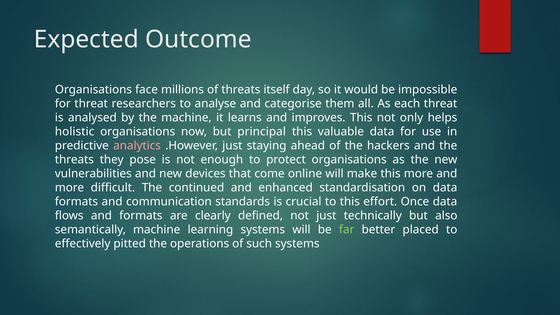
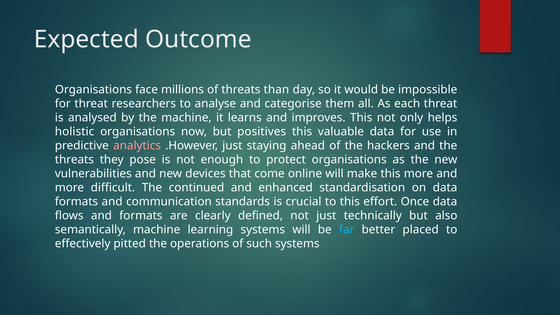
itself: itself -> than
principal: principal -> positives
far colour: light green -> light blue
